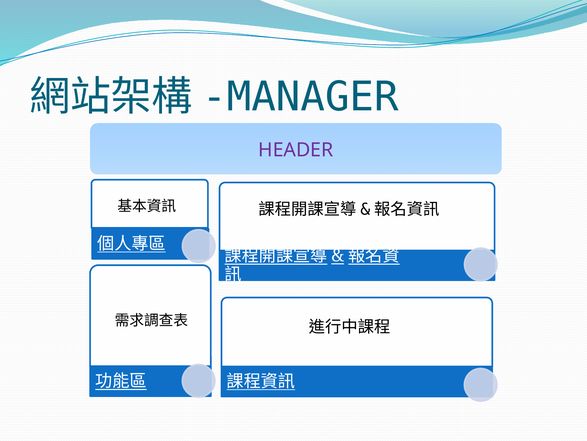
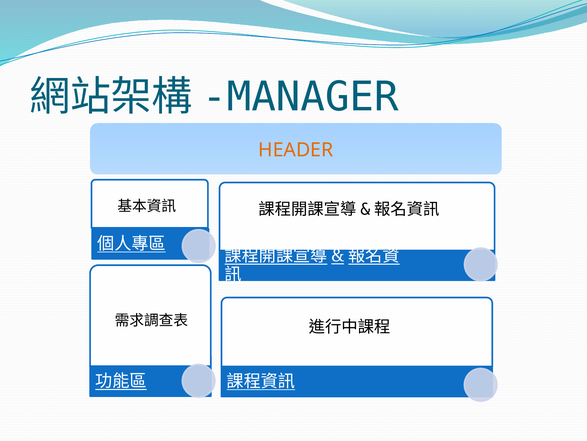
HEADER colour: purple -> orange
